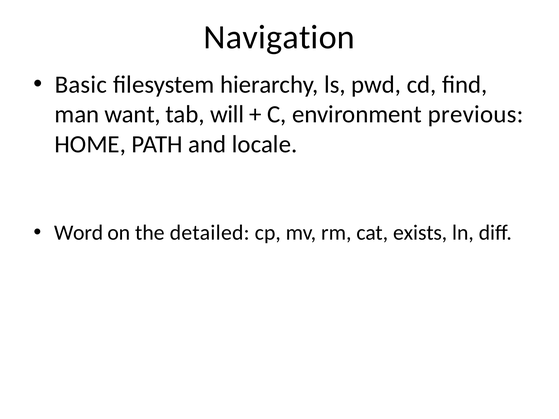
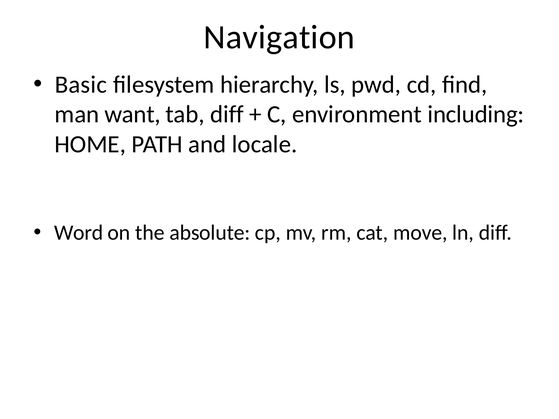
tab will: will -> diff
previous: previous -> including
detailed: detailed -> absolute
exists: exists -> move
